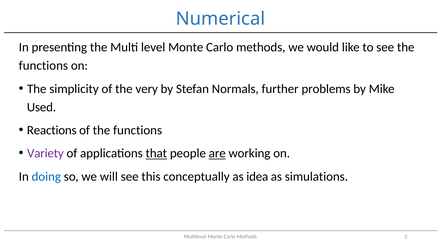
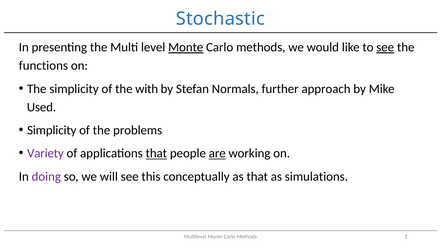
Numerical: Numerical -> Stochastic
Monte at (186, 47) underline: none -> present
see at (385, 47) underline: none -> present
very: very -> with
problems: problems -> approach
Reactions at (52, 130): Reactions -> Simplicity
of the functions: functions -> problems
doing colour: blue -> purple
as idea: idea -> that
